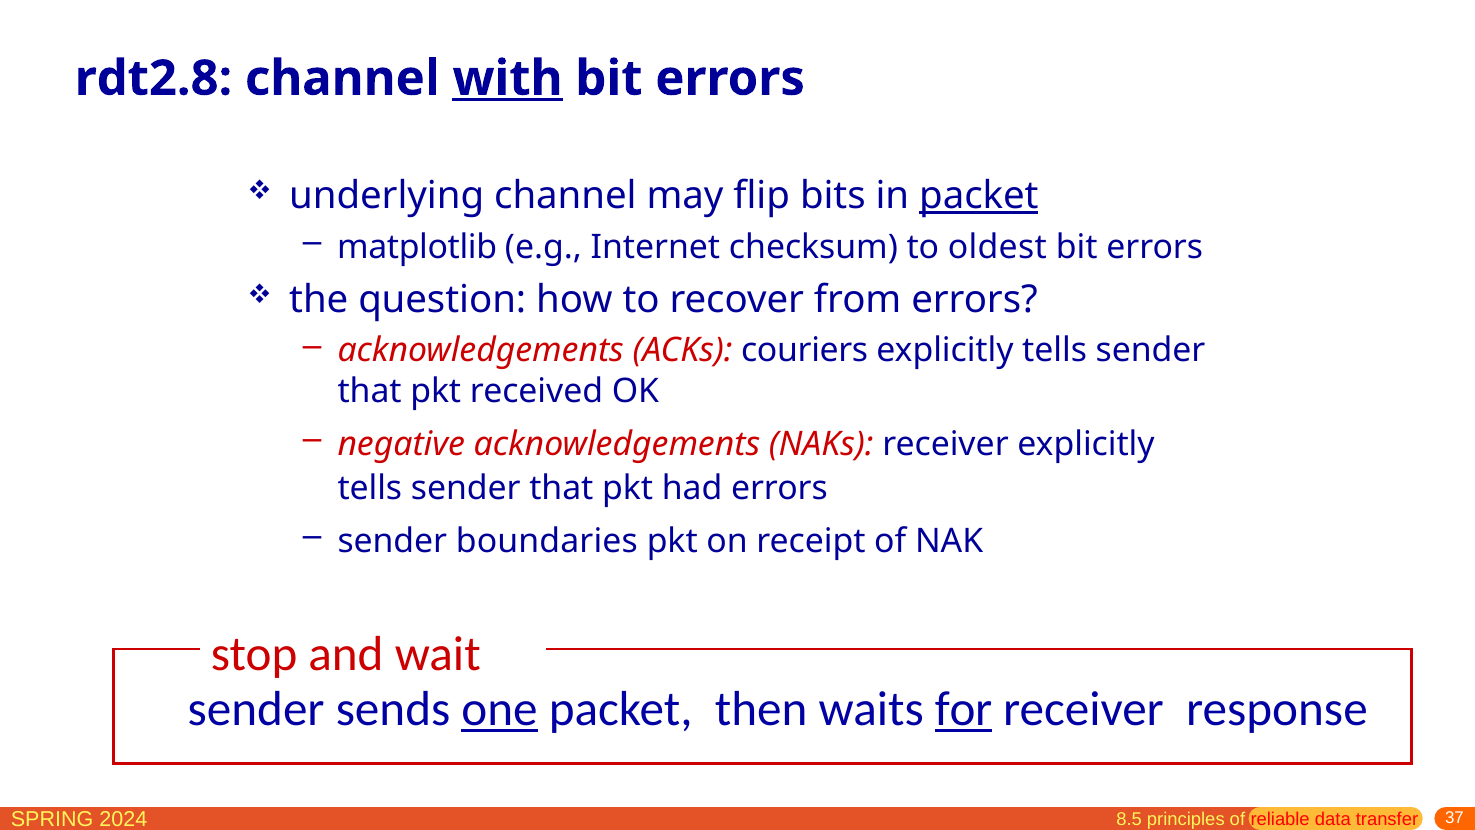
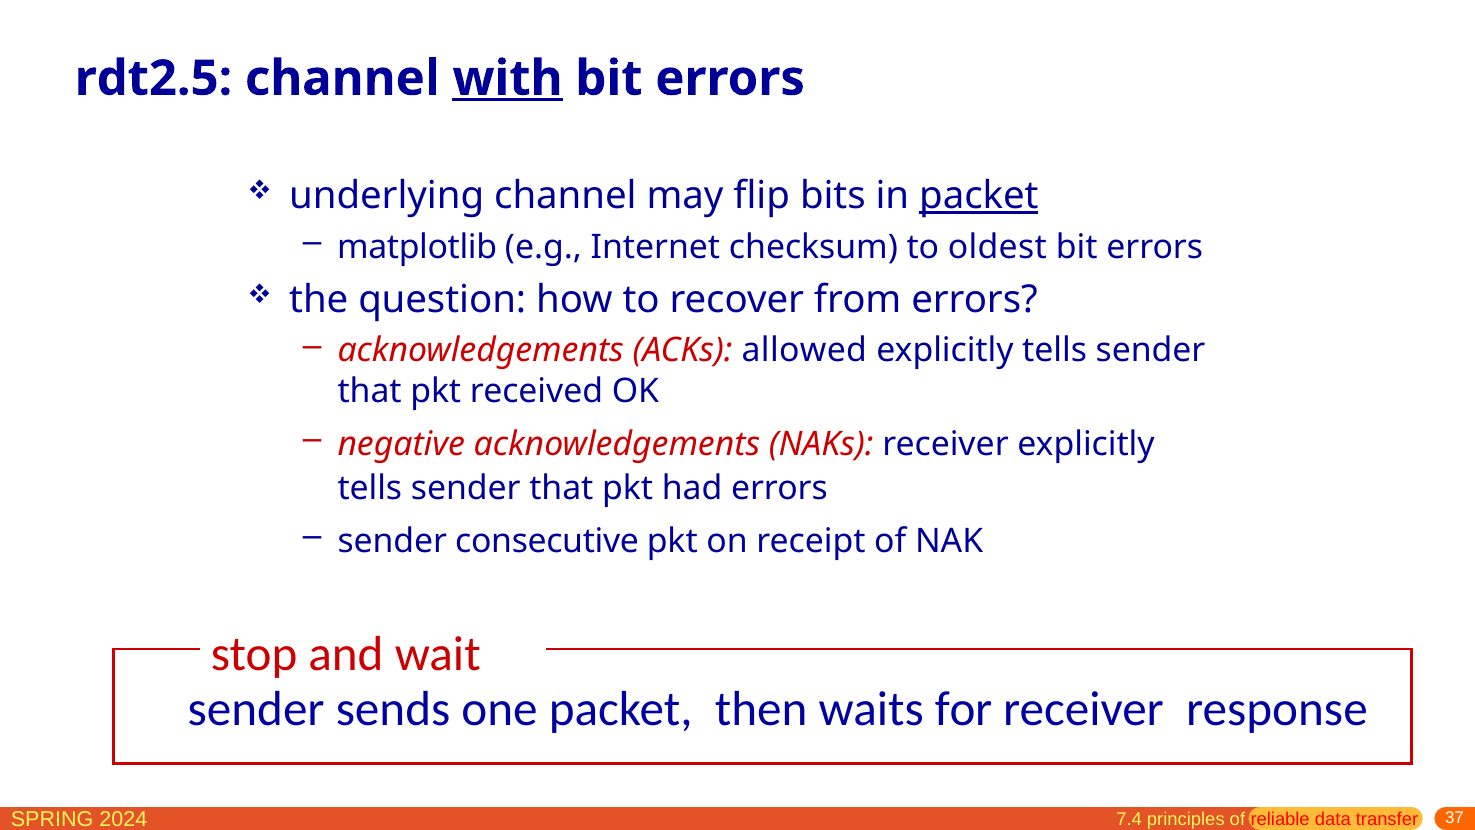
rdt2.8: rdt2.8 -> rdt2.5
couriers: couriers -> allowed
boundaries: boundaries -> consecutive
one underline: present -> none
for underline: present -> none
8.5: 8.5 -> 7.4
